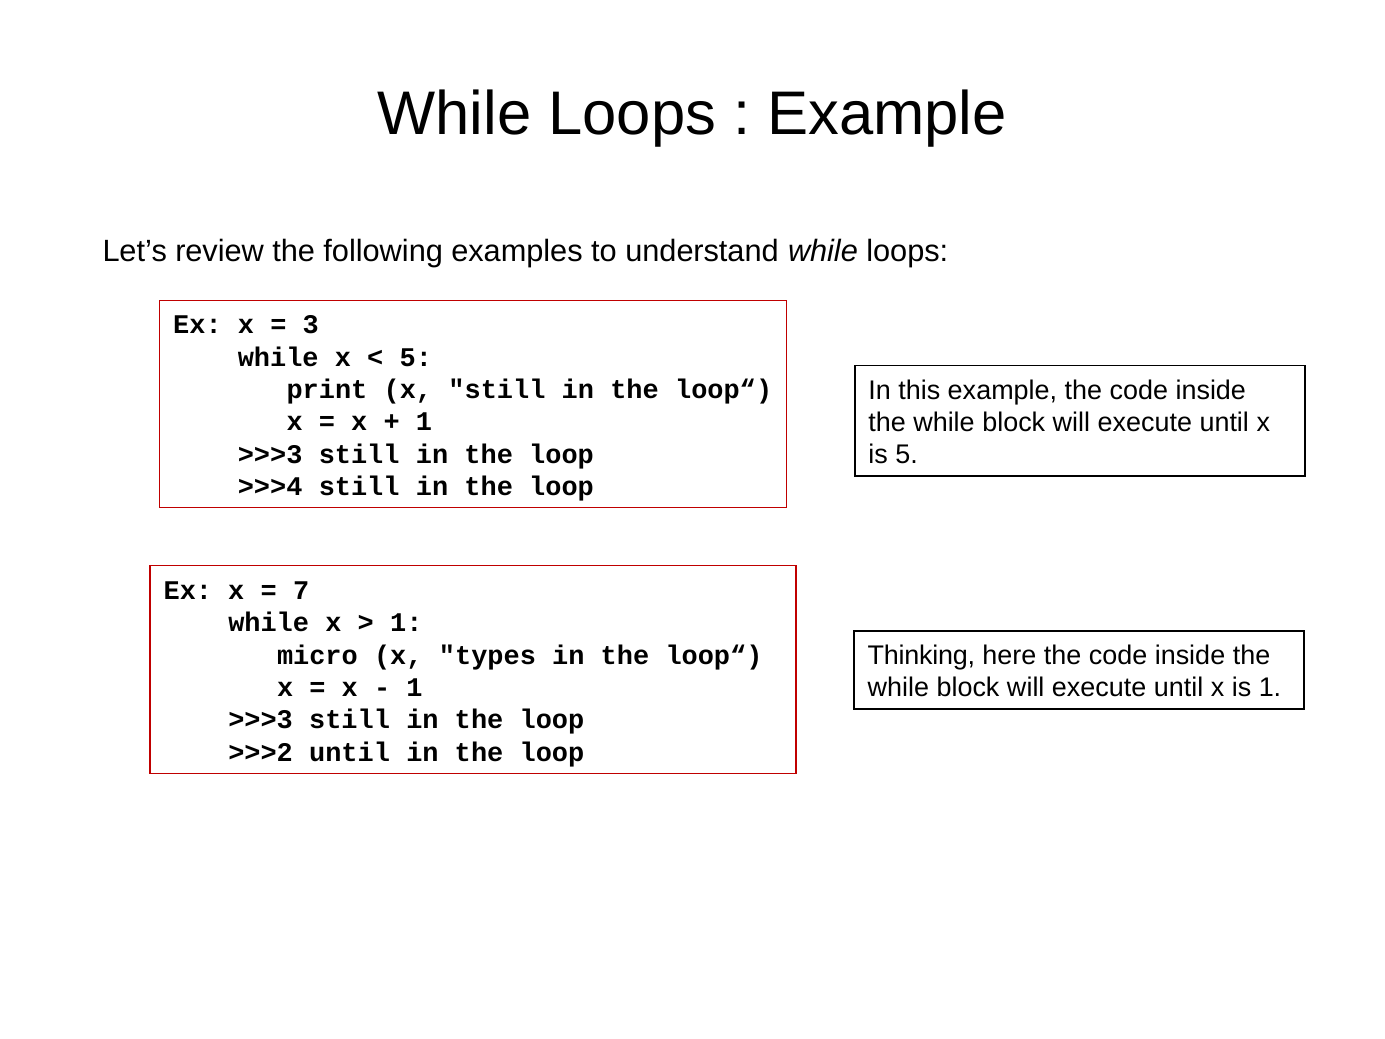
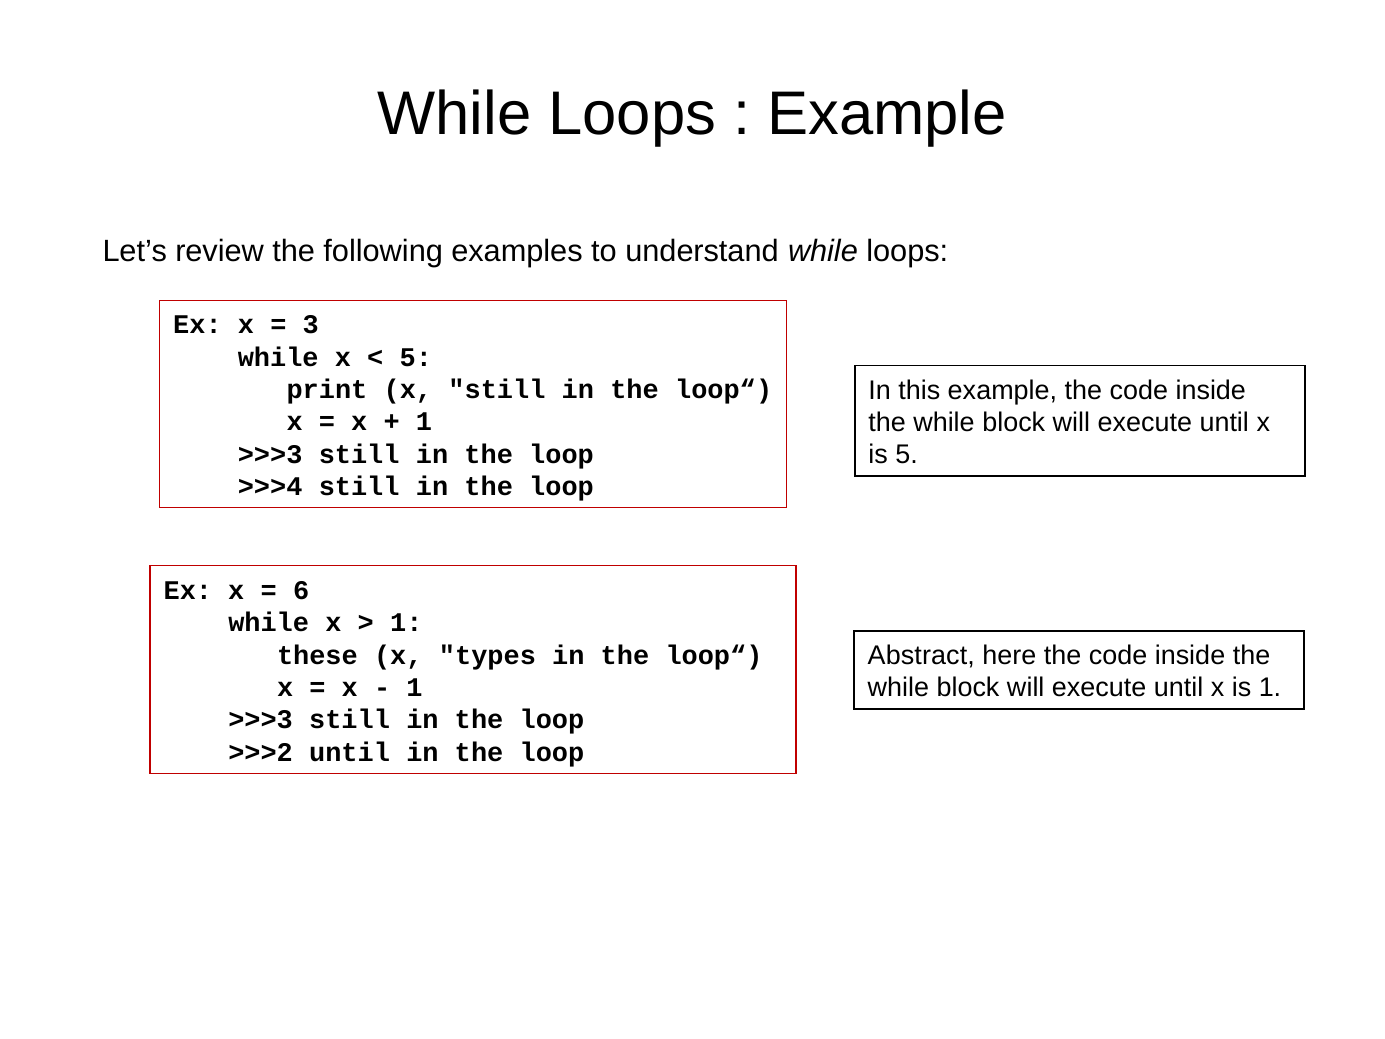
7: 7 -> 6
Thinking: Thinking -> Abstract
micro: micro -> these
